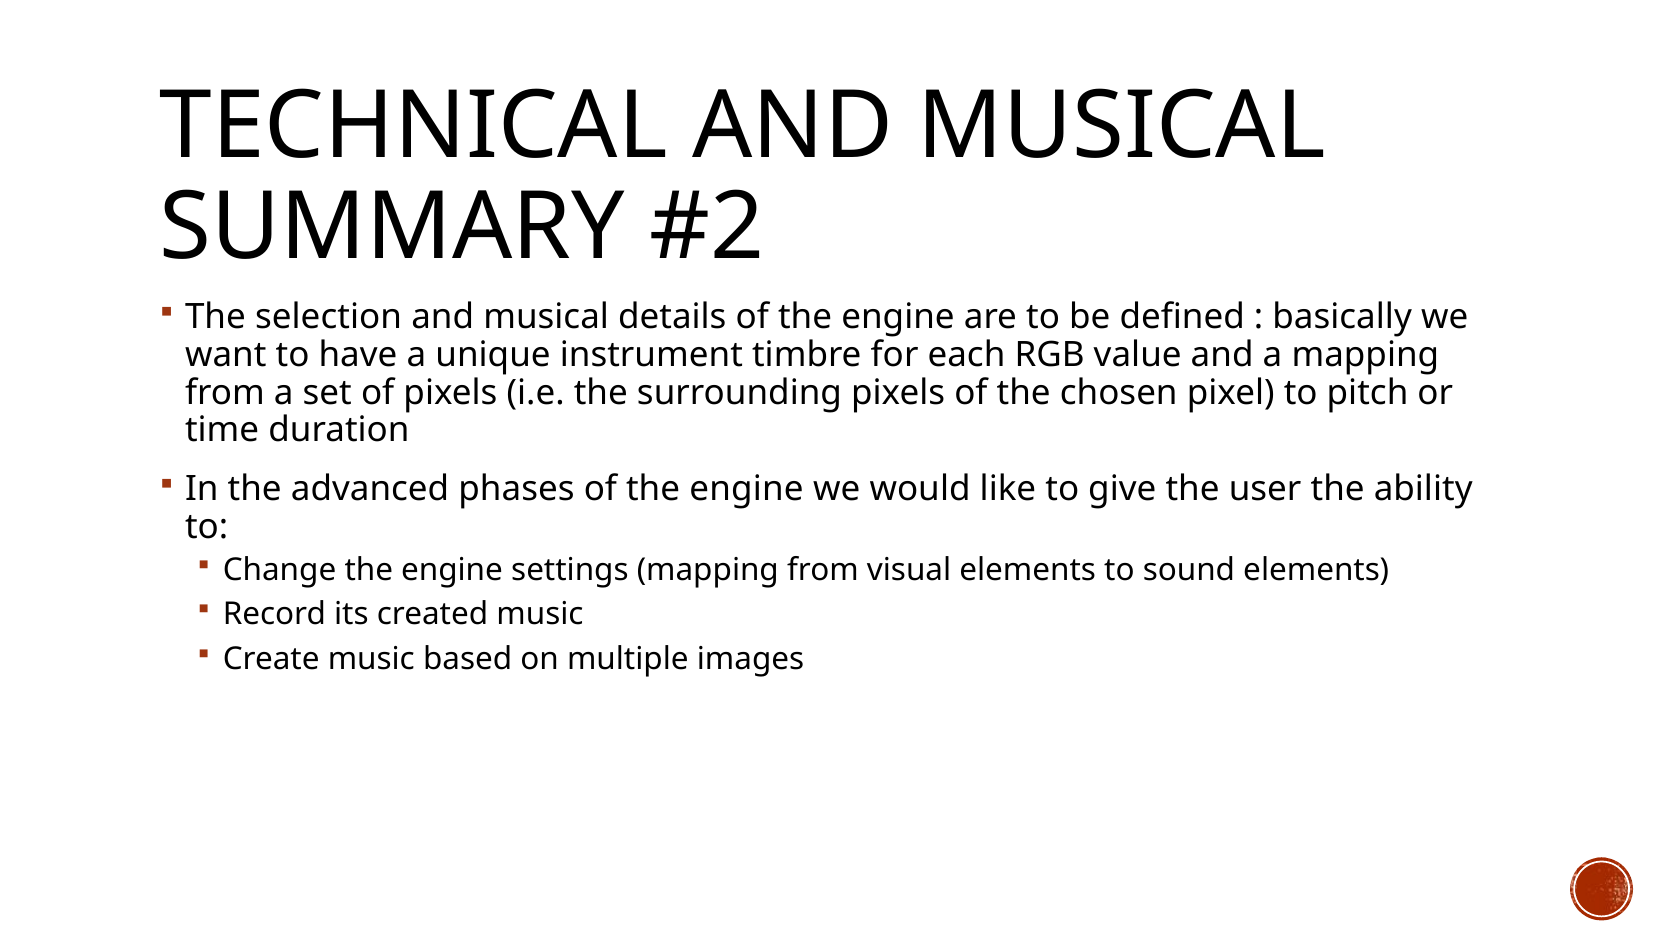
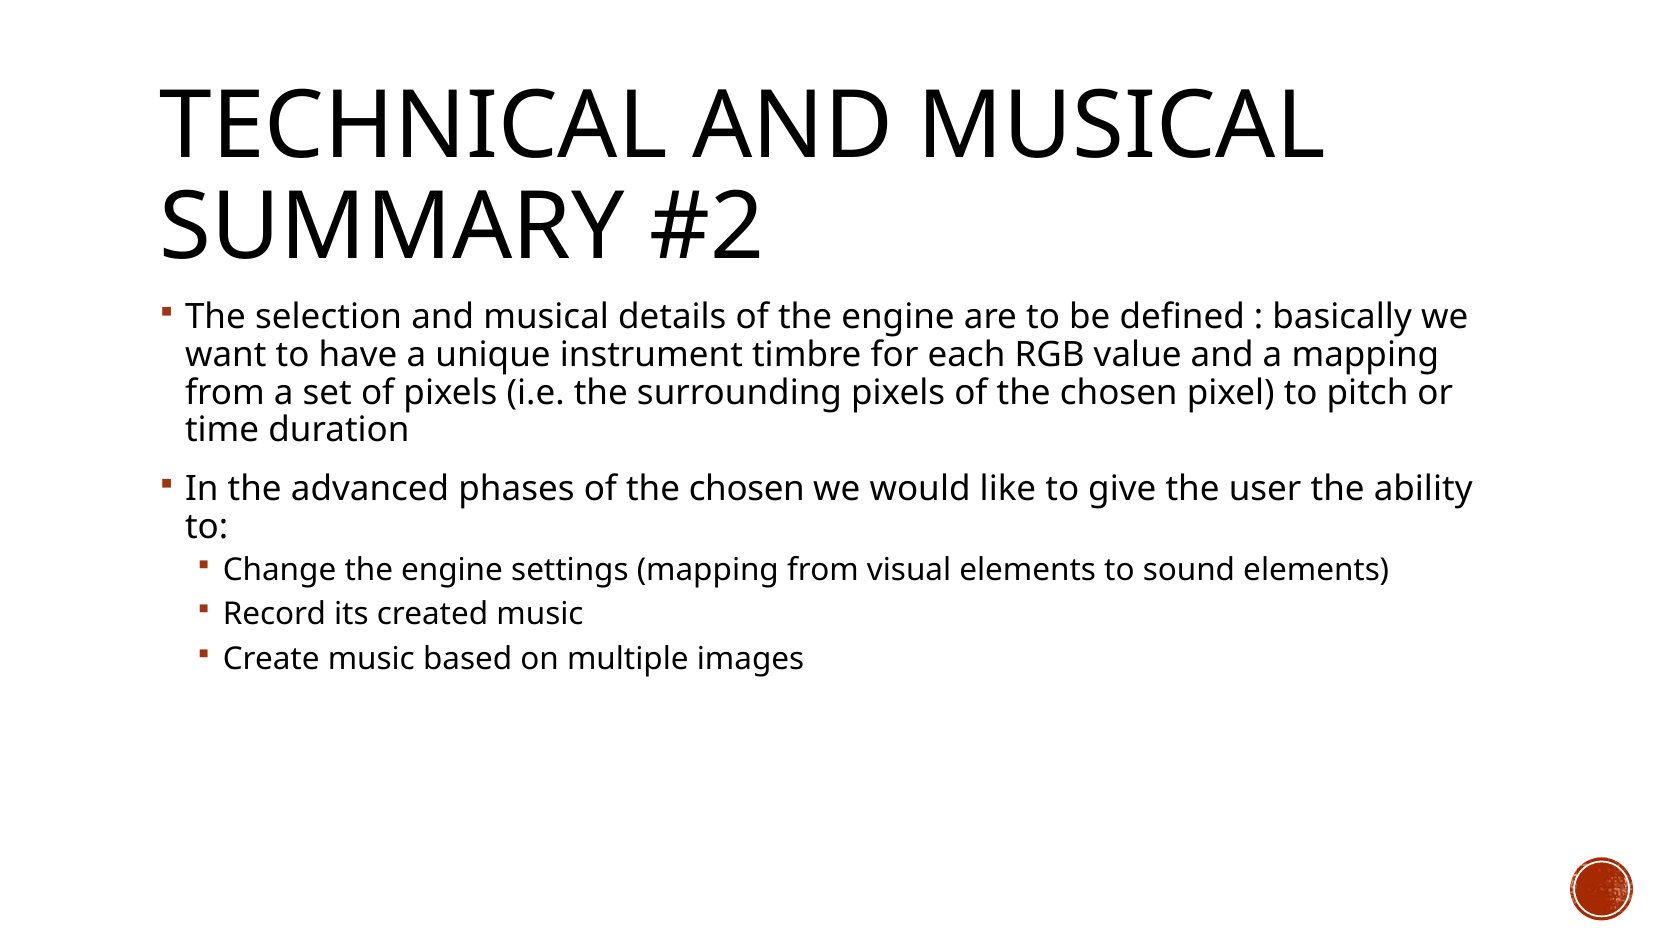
phases of the engine: engine -> chosen
